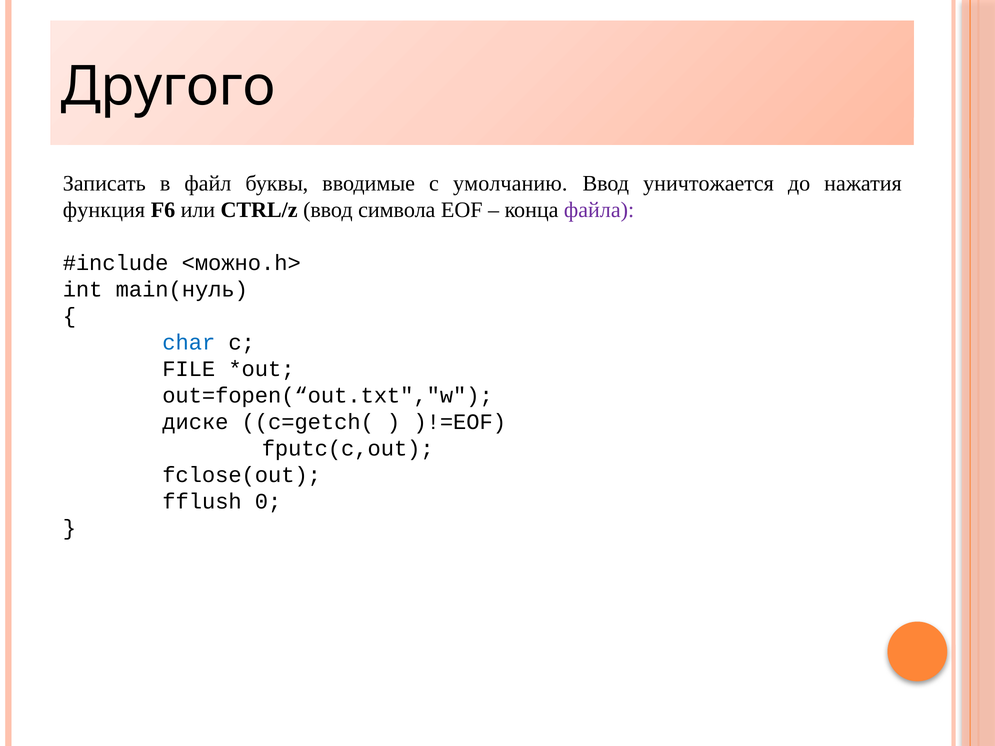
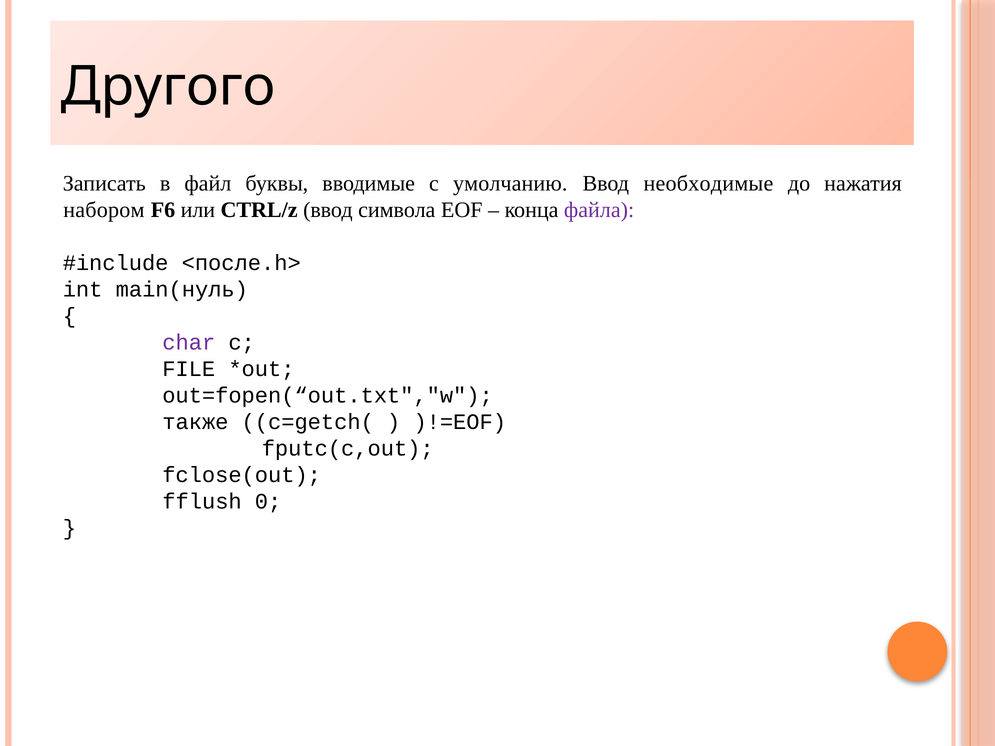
уничтожается: уничтожается -> необходимые
функция: функция -> набором
<можно.h>: <можно.h> -> <после.h>
char colour: blue -> purple
диске: диске -> также
